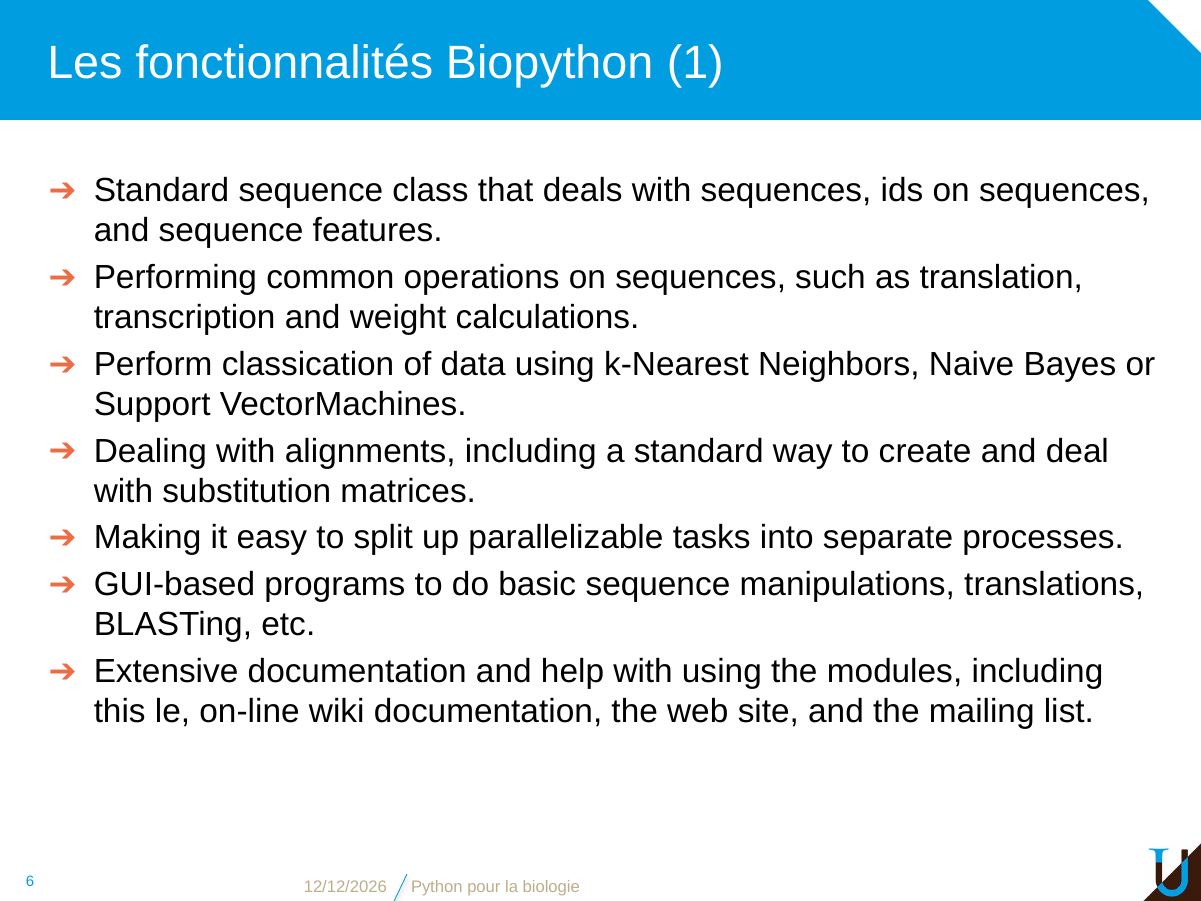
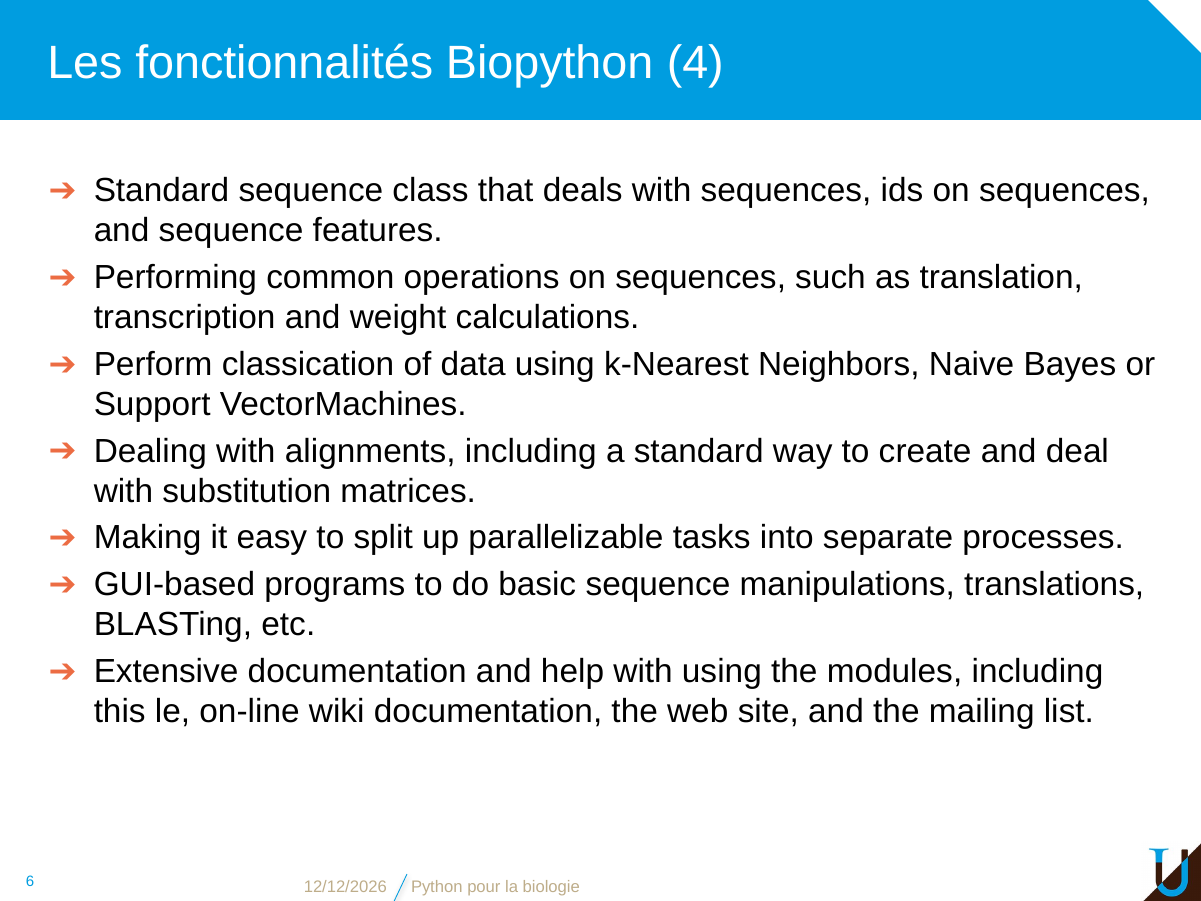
1: 1 -> 4
